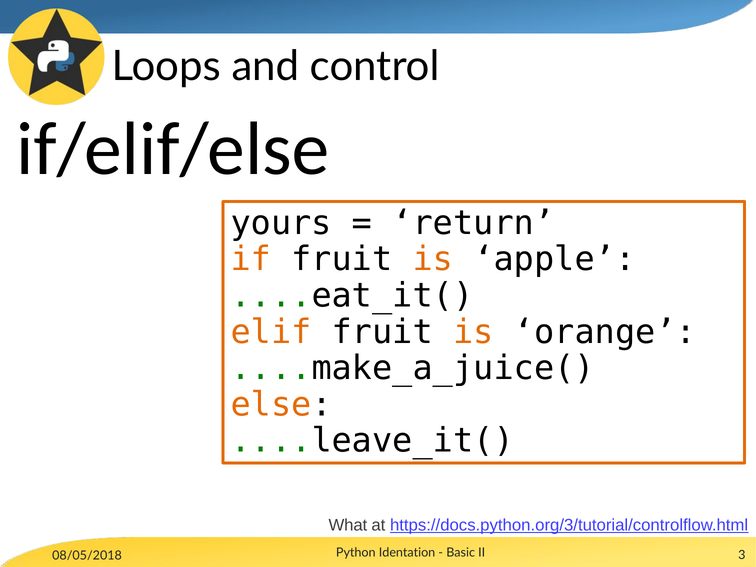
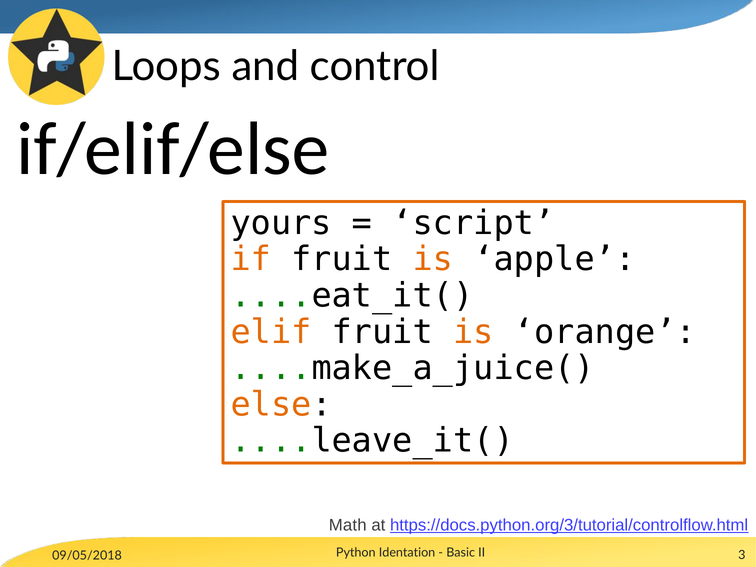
return: return -> script
What: What -> Math
08/05/2018: 08/05/2018 -> 09/05/2018
